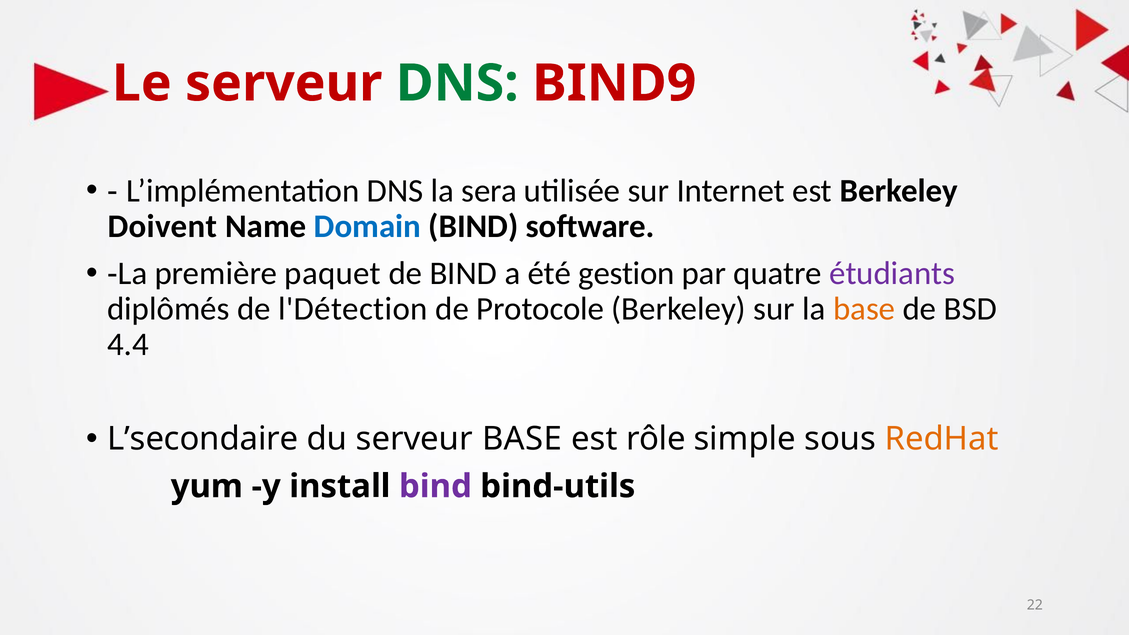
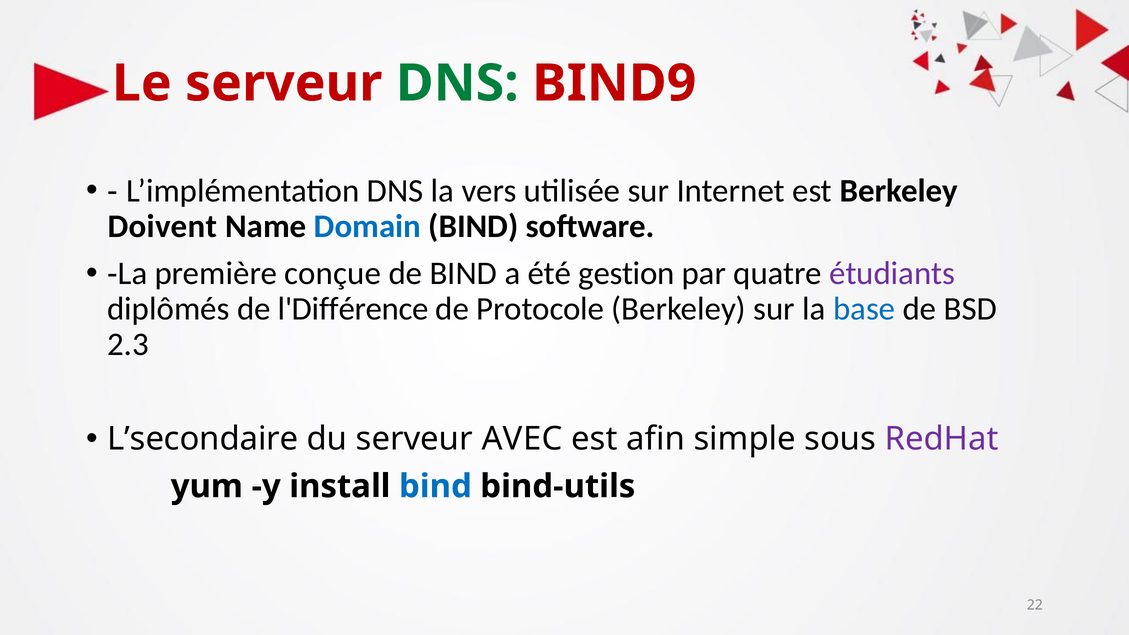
sera: sera -> vers
paquet: paquet -> conçue
l'Détection: l'Détection -> l'Différence
base at (864, 309) colour: orange -> blue
4.4: 4.4 -> 2.3
serveur BASE: BASE -> AVEC
rôle: rôle -> afin
RedHat colour: orange -> purple
bind at (435, 486) colour: purple -> blue
